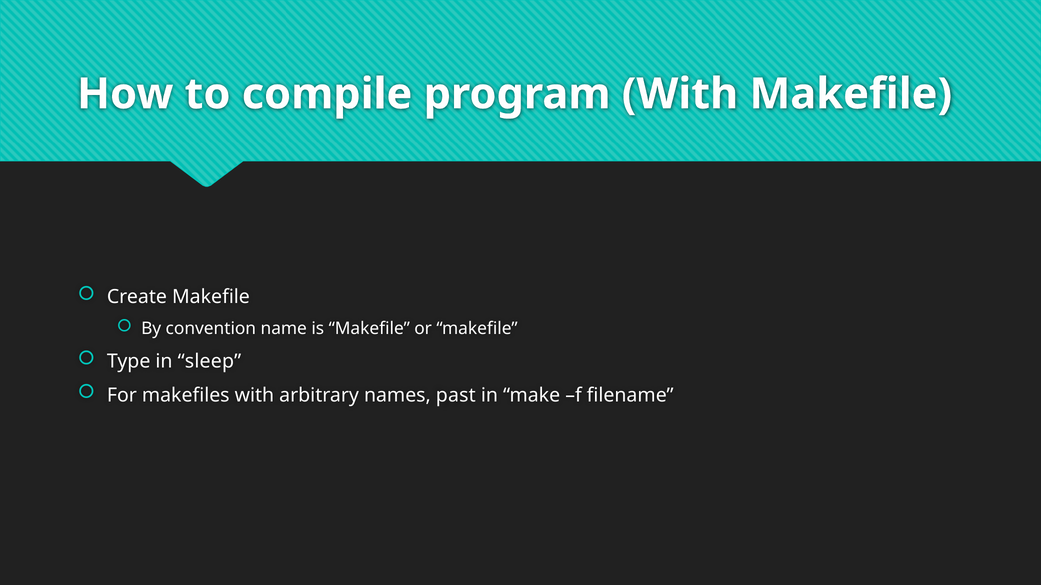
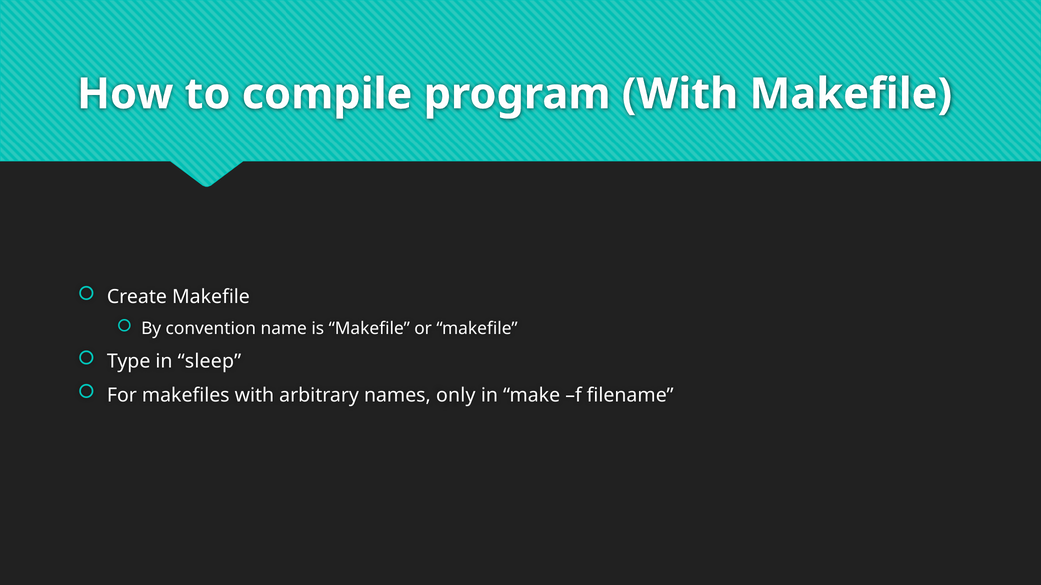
past: past -> only
